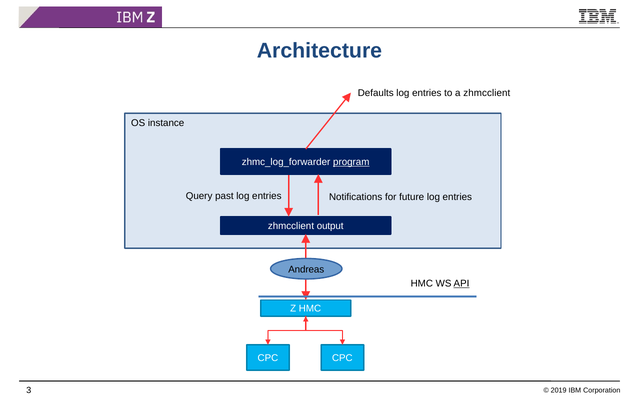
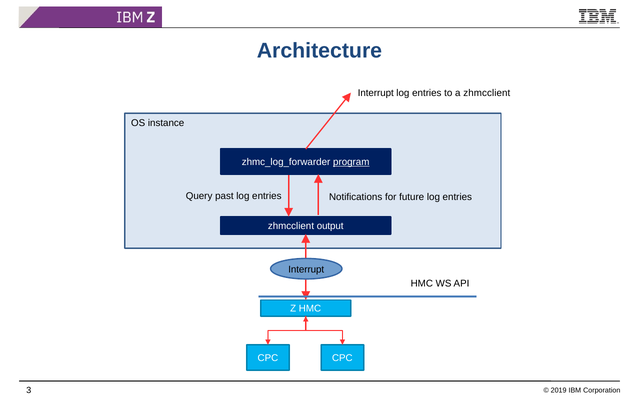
Defaults at (376, 93): Defaults -> Interrupt
Andreas at (306, 270): Andreas -> Interrupt
API underline: present -> none
